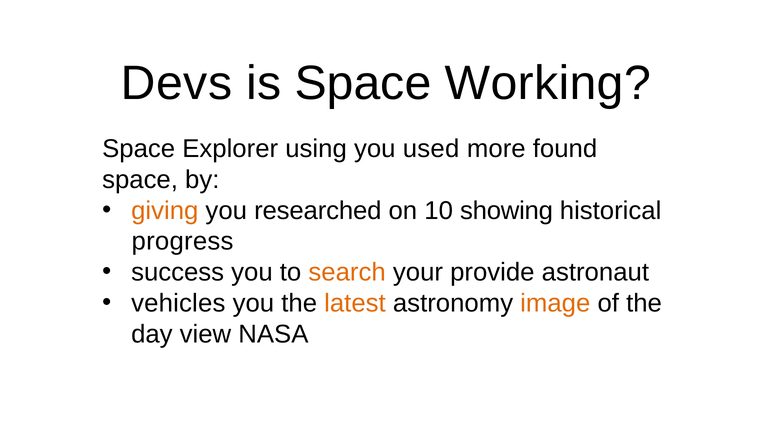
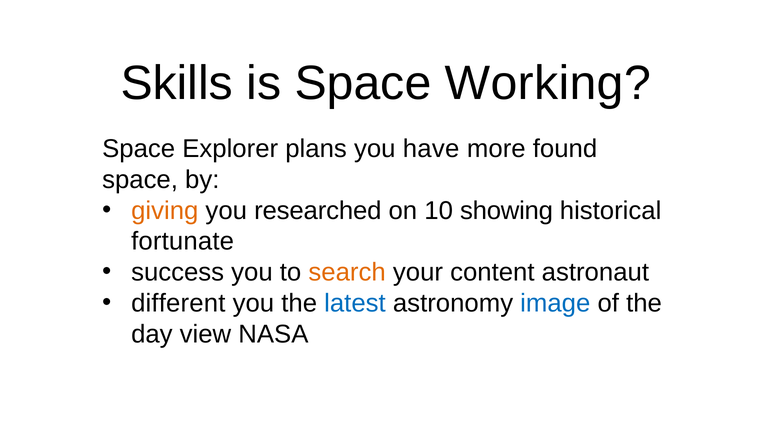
Devs: Devs -> Skills
using: using -> plans
used: used -> have
progress: progress -> fortunate
provide: provide -> content
vehicles: vehicles -> different
latest colour: orange -> blue
image colour: orange -> blue
